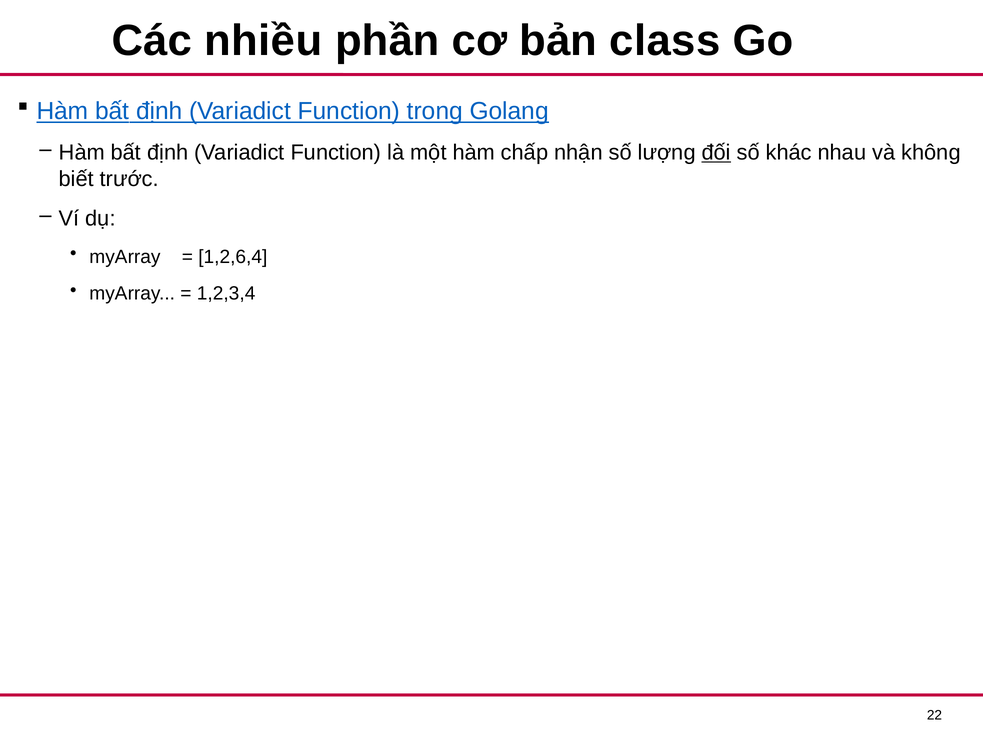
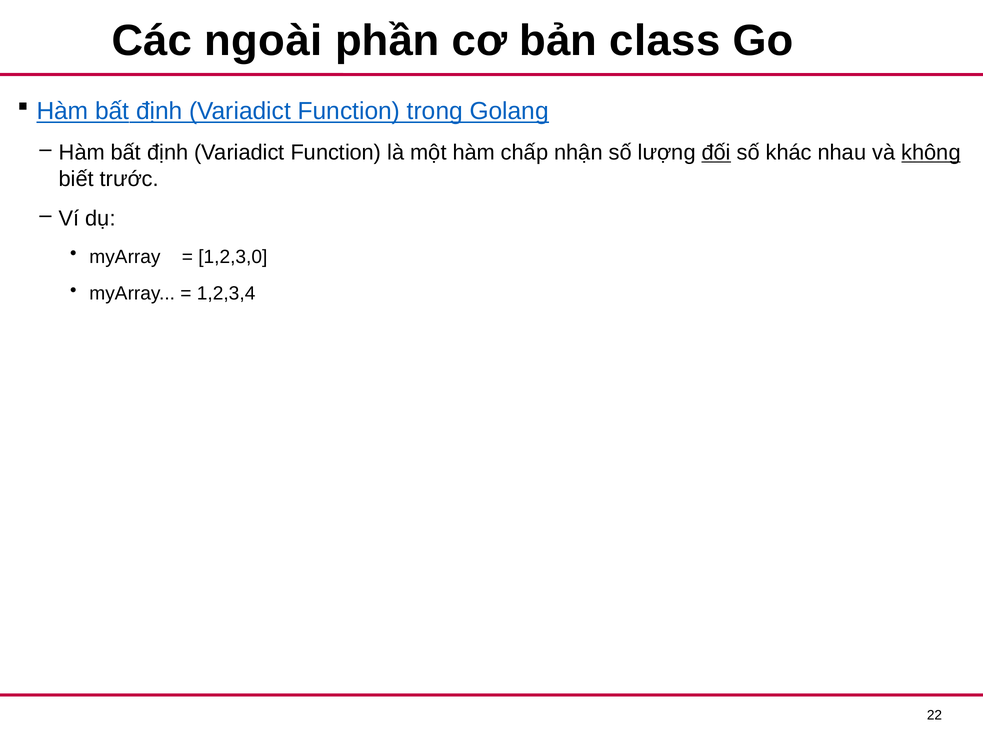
nhiều: nhiều -> ngoài
không underline: none -> present
1,2,6,4: 1,2,6,4 -> 1,2,3,0
